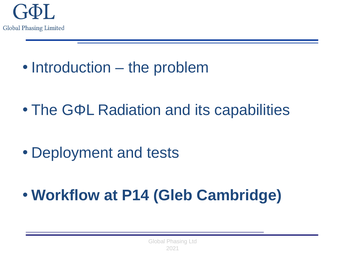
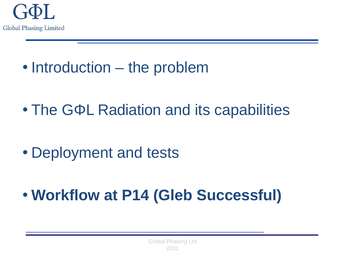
Cambridge: Cambridge -> Successful
